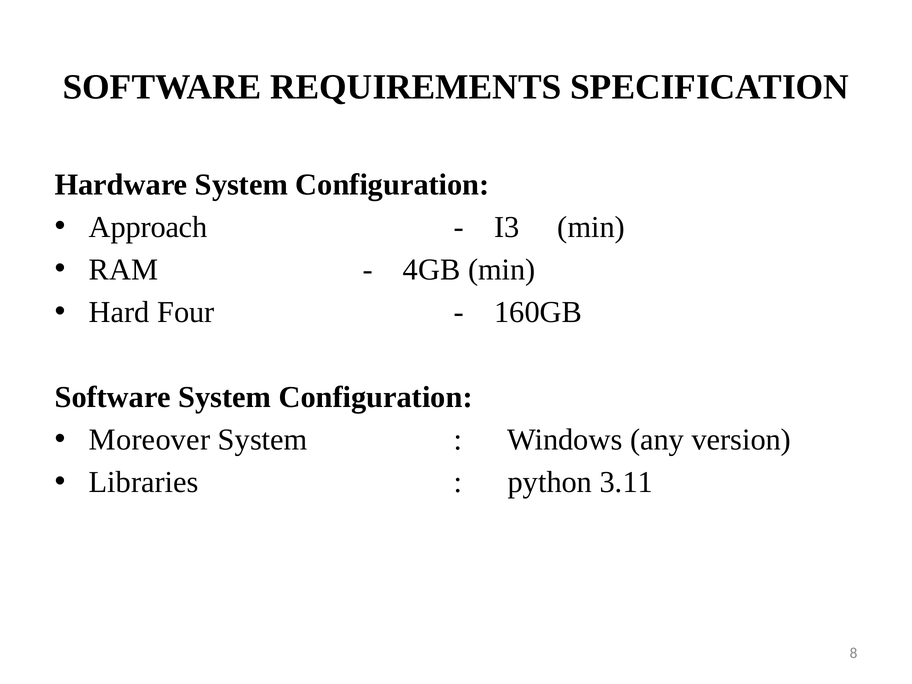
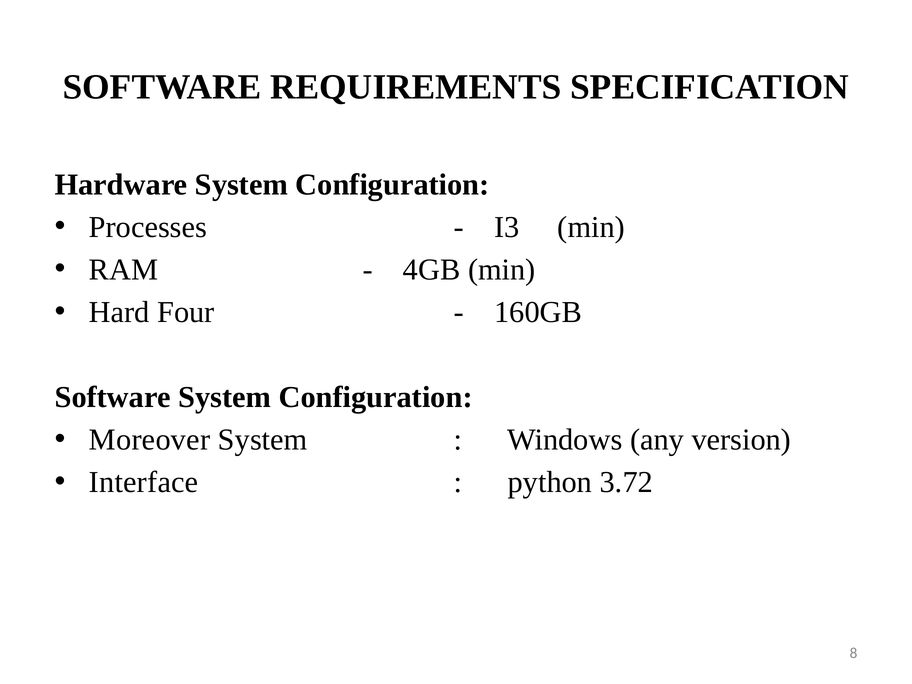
Approach: Approach -> Processes
Libraries: Libraries -> Interface
3.11: 3.11 -> 3.72
